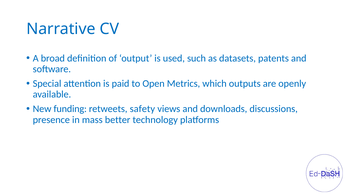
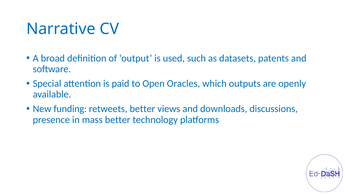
Metrics: Metrics -> Oracles
retweets safety: safety -> better
